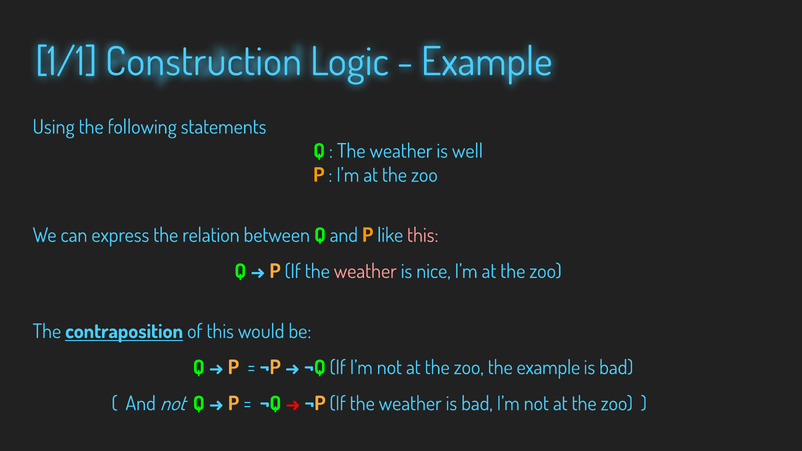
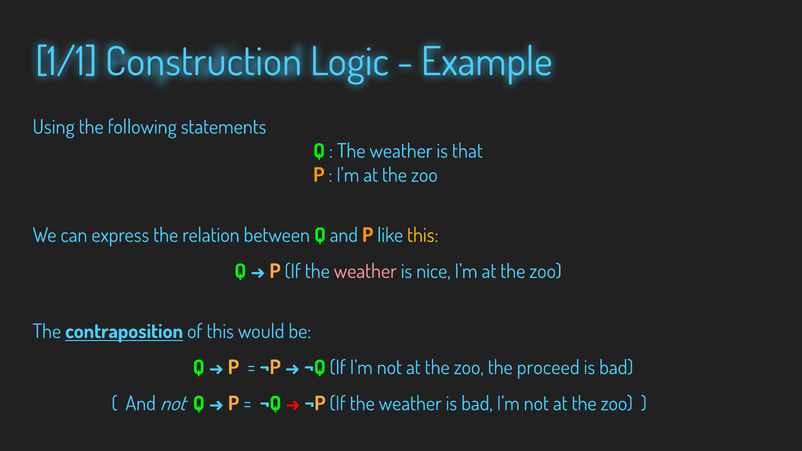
well: well -> that
this at (423, 235) colour: pink -> yellow
the example: example -> proceed
